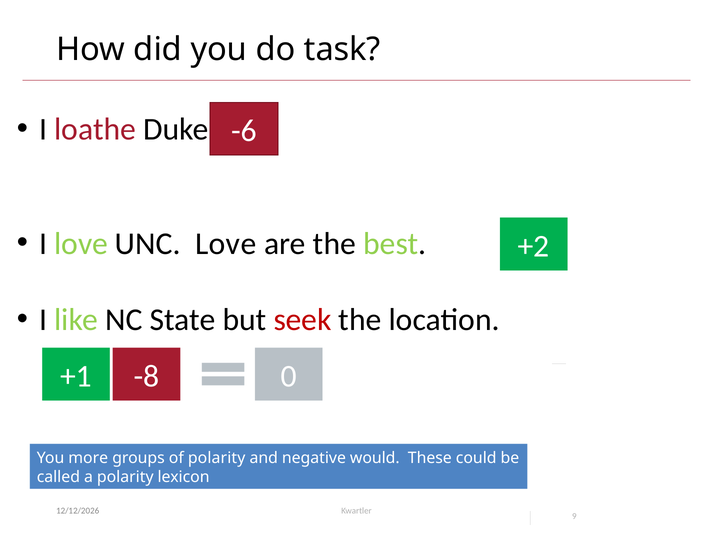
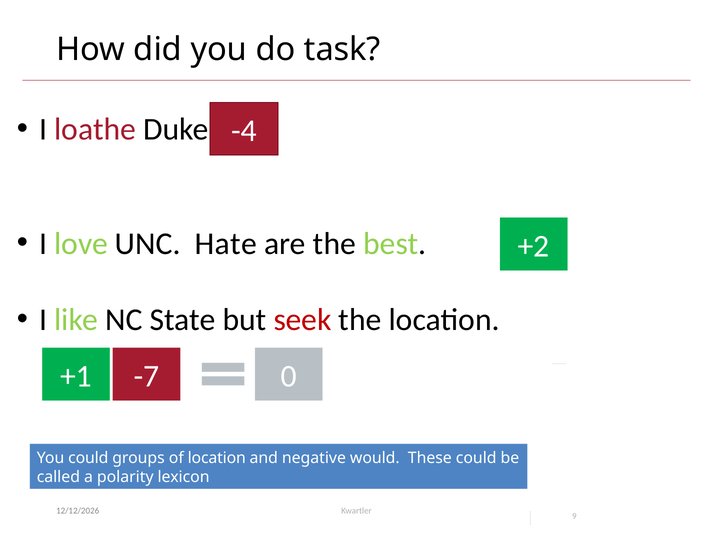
-6: -6 -> -4
UNC Love: Love -> Hate
-8: -8 -> -7
You more: more -> could
of polarity: polarity -> location
